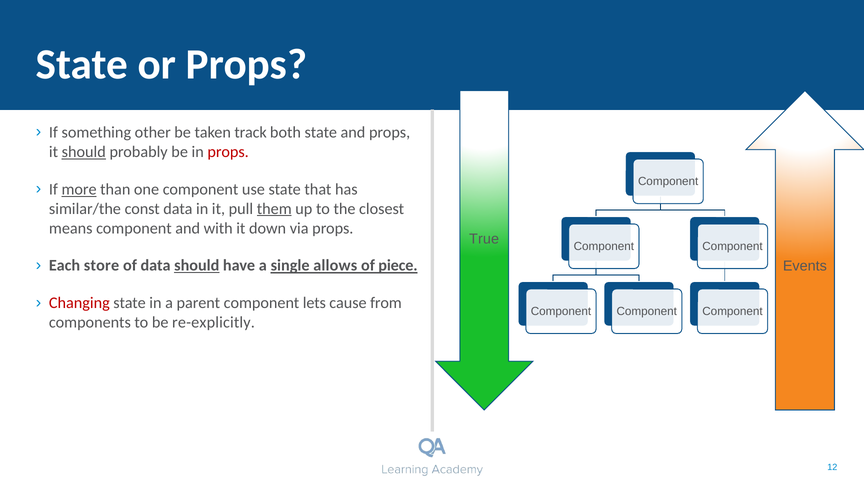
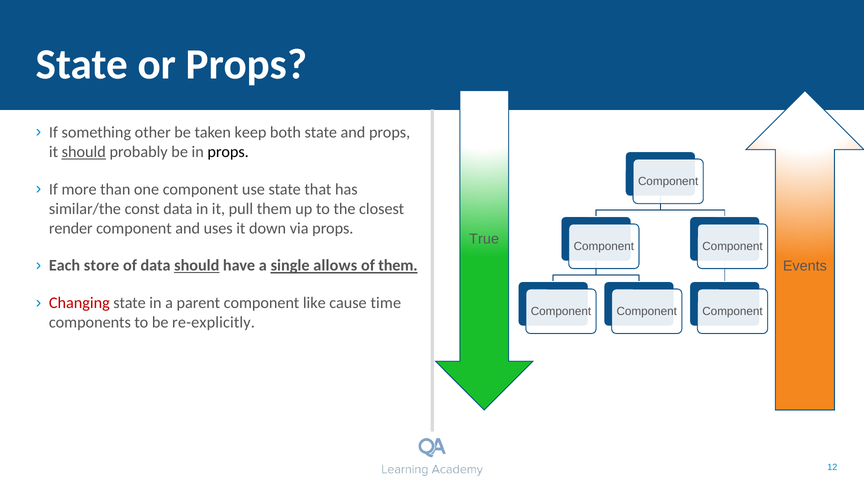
track: track -> keep
props at (228, 152) colour: red -> black
more underline: present -> none
them at (274, 209) underline: present -> none
means: means -> render
with: with -> uses
of piece: piece -> them
lets: lets -> like
from: from -> time
